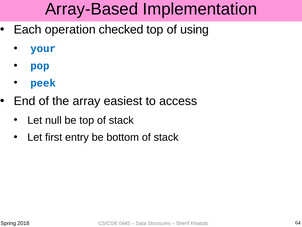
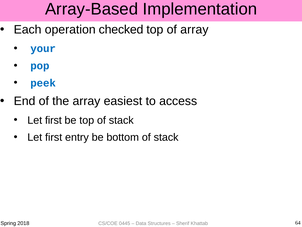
of using: using -> array
null at (53, 120): null -> first
